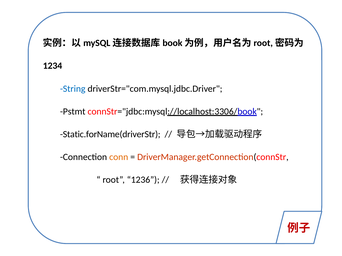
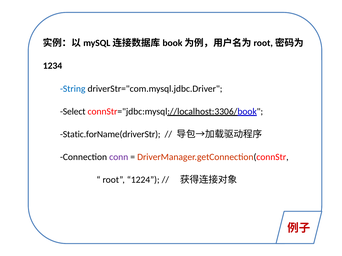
Pstmt: Pstmt -> Select
conn colour: orange -> purple
1236: 1236 -> 1224
